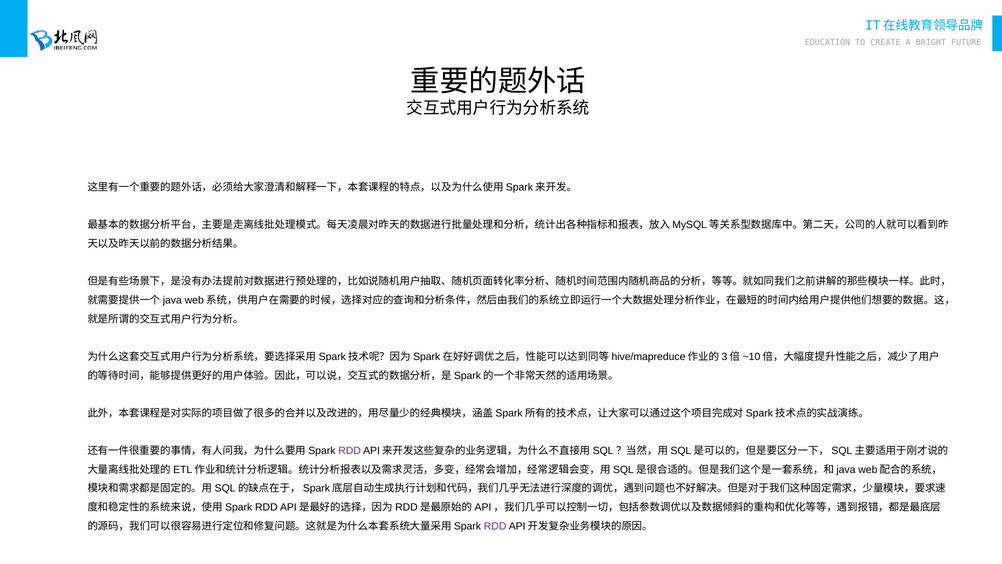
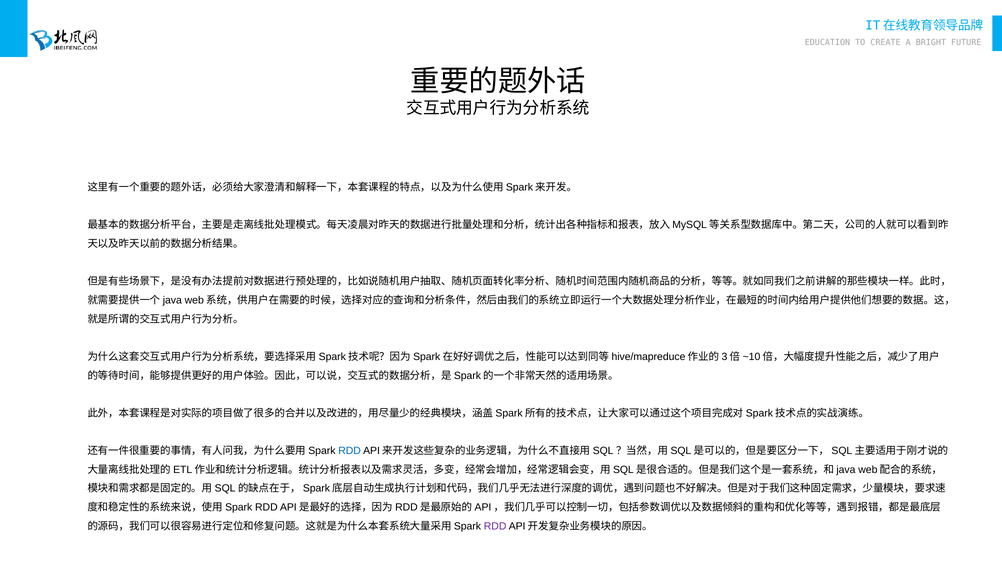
RDD at (350, 451) colour: purple -> blue
